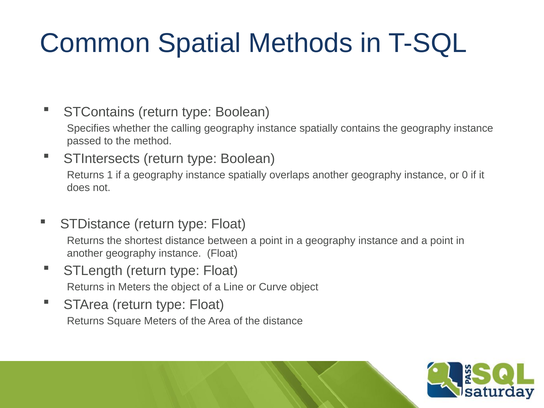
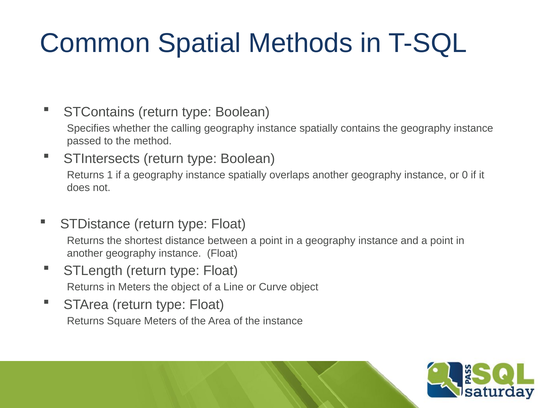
the distance: distance -> instance
